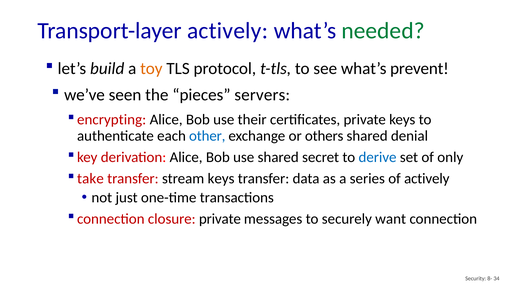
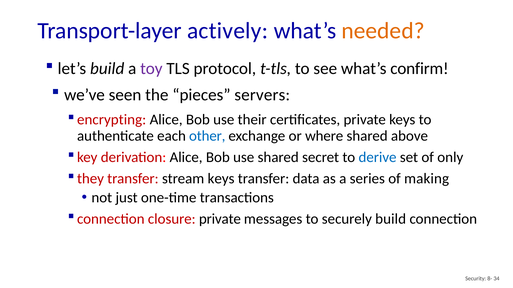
needed colour: green -> orange
toy colour: orange -> purple
prevent: prevent -> confirm
others: others -> where
denial: denial -> above
take: take -> they
of actively: actively -> making
securely want: want -> build
